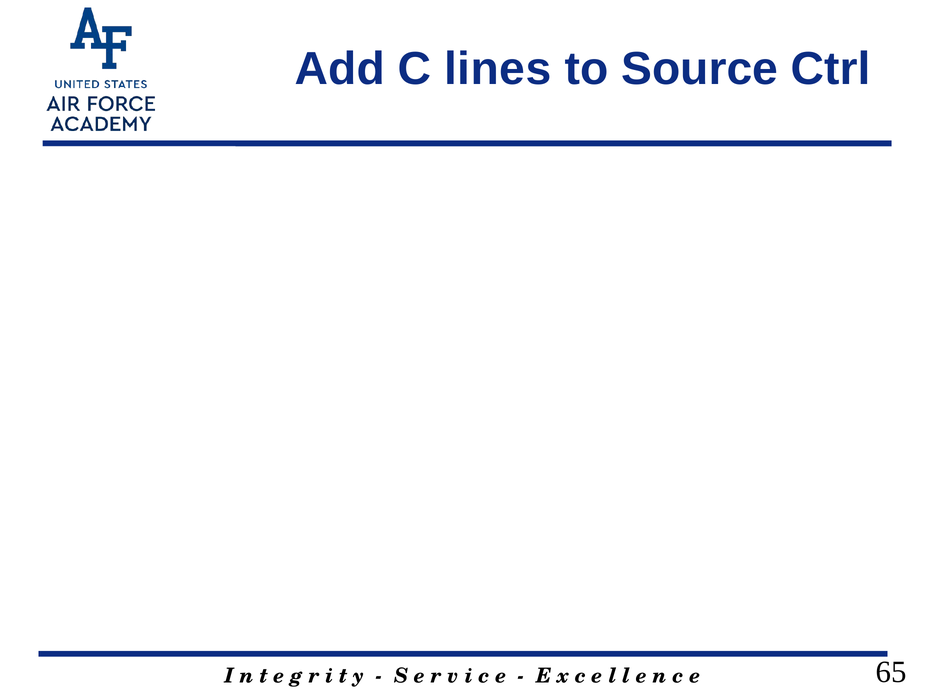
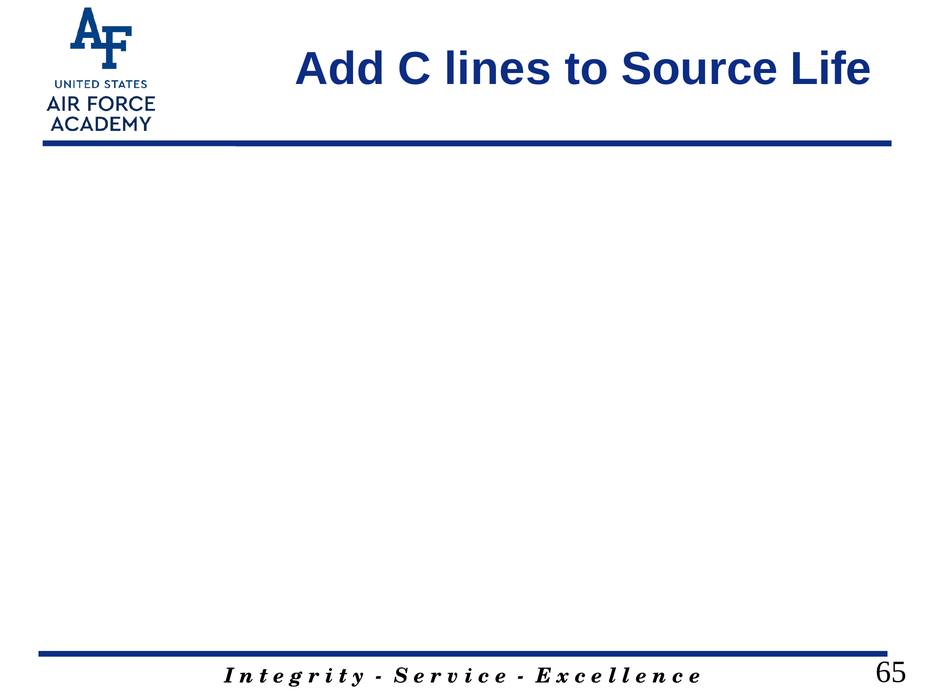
Ctrl: Ctrl -> Life
